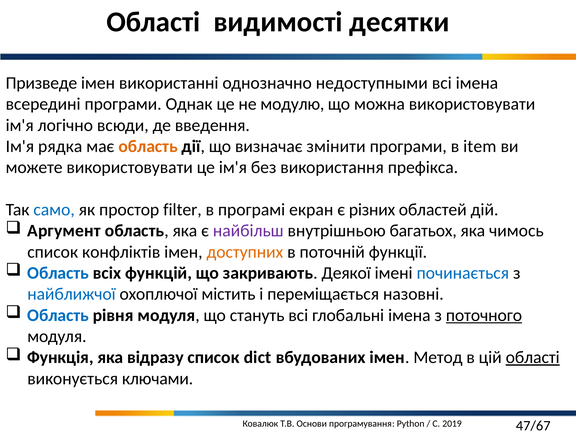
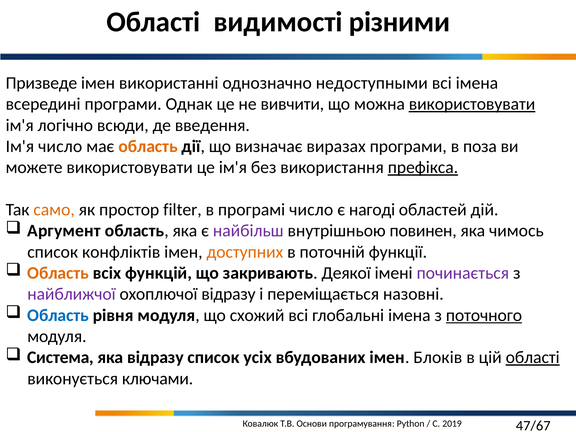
десятки: десятки -> різними
модулю: модулю -> вивчити
використовувати at (472, 104) underline: none -> present
Ім'я рядка: рядка -> число
змінити: змінити -> виразах
item: item -> поза
префікса underline: none -> present
само colour: blue -> orange
програмі екран: екран -> число
різних: різних -> нагоді
багатьох: багатьох -> повинен
Область at (58, 273) colour: blue -> orange
починається colour: blue -> purple
найближчої colour: blue -> purple
охоплючої містить: містить -> відразу
стануть: стануть -> схожий
Функція: Функція -> Система
dict: dict -> усіх
Метод: Метод -> Блоків
